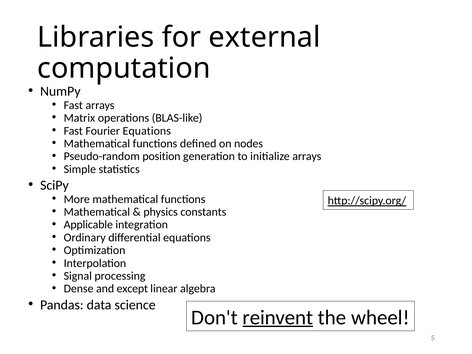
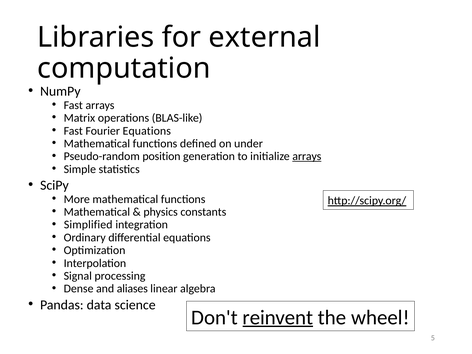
nodes: nodes -> under
arrays at (307, 156) underline: none -> present
Applicable: Applicable -> Simplified
except: except -> aliases
